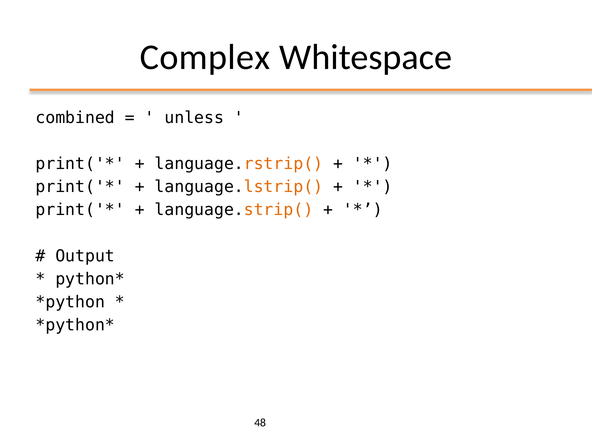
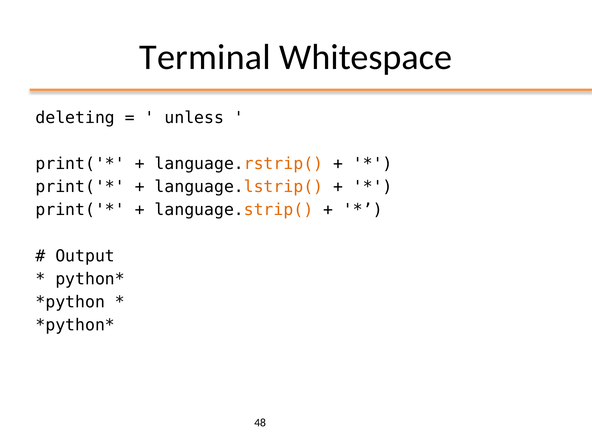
Complex: Complex -> Terminal
combined: combined -> deleting
